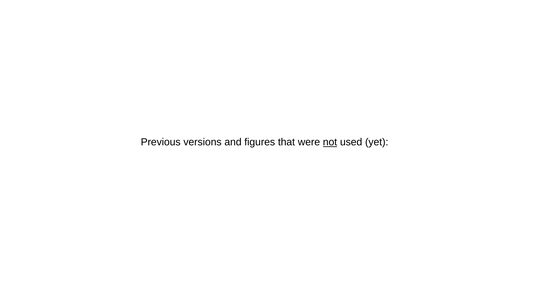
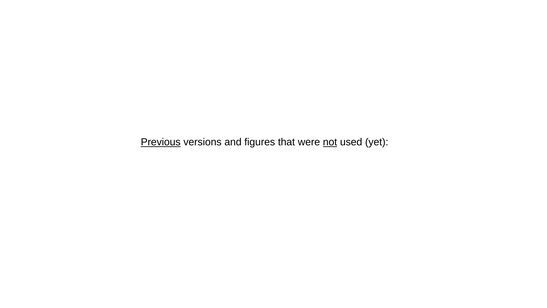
Previous underline: none -> present
